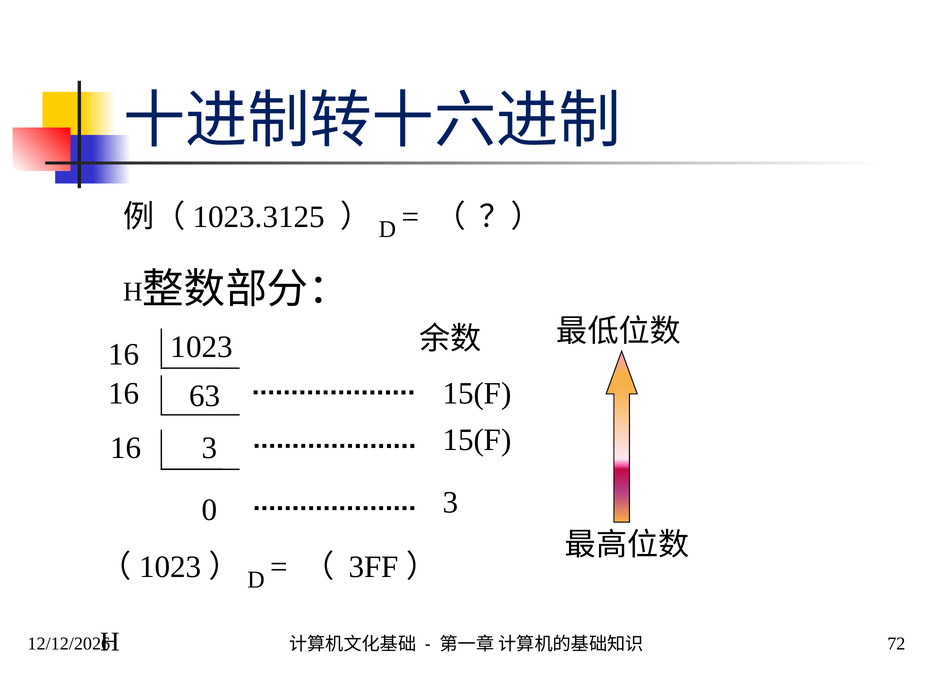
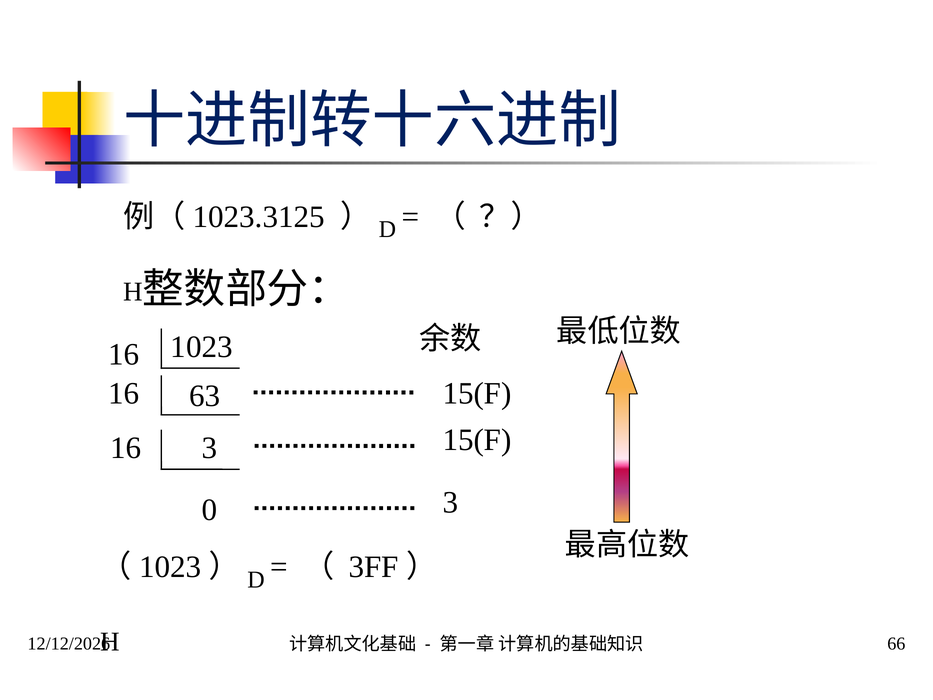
72: 72 -> 66
